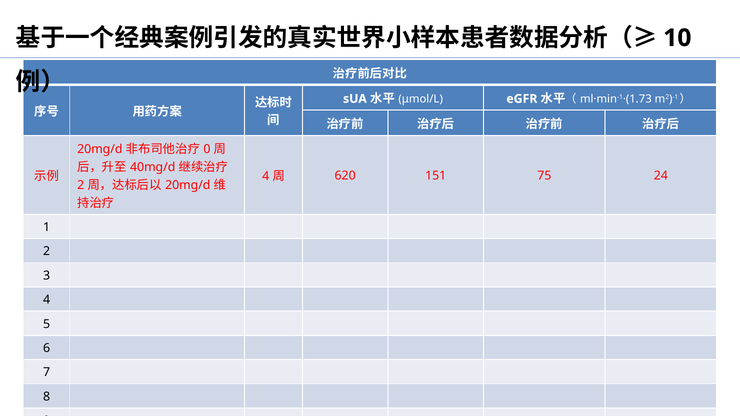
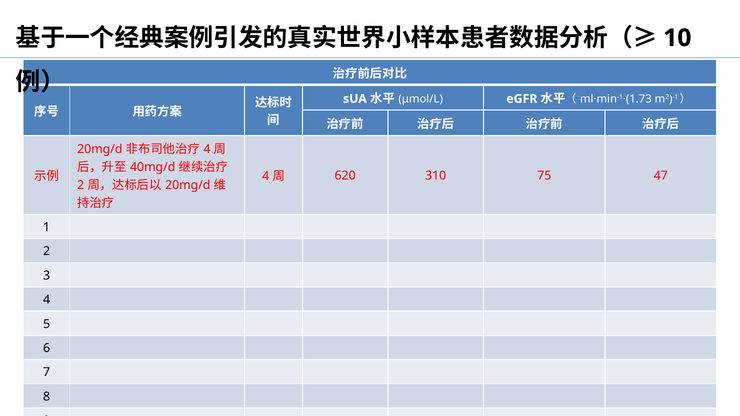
0 at (207, 149): 0 -> 4
151: 151 -> 310
24: 24 -> 47
